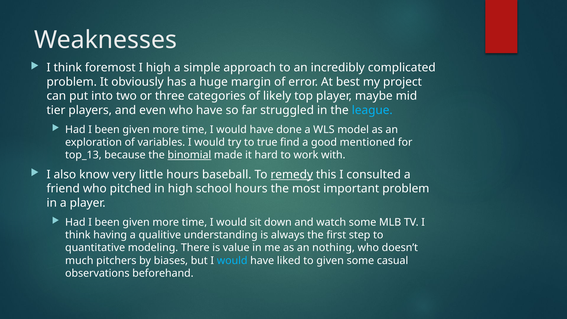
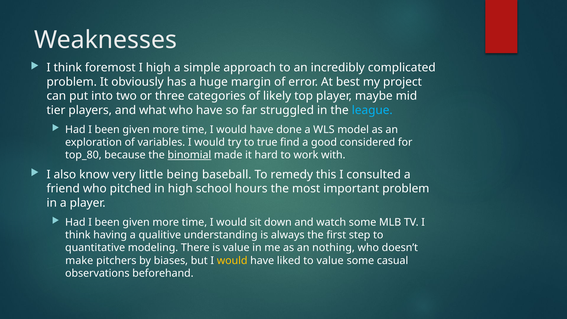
even: even -> what
mentioned: mentioned -> considered
top_13: top_13 -> top_80
little hours: hours -> being
remedy underline: present -> none
much: much -> make
would at (232, 260) colour: light blue -> yellow
to given: given -> value
